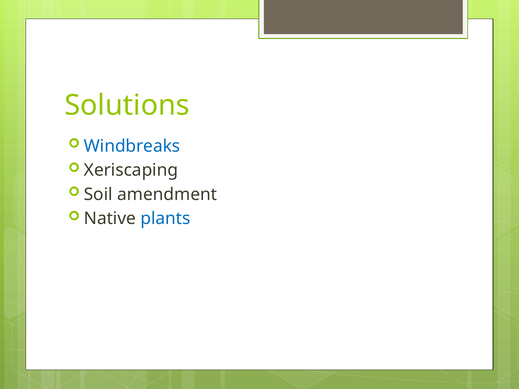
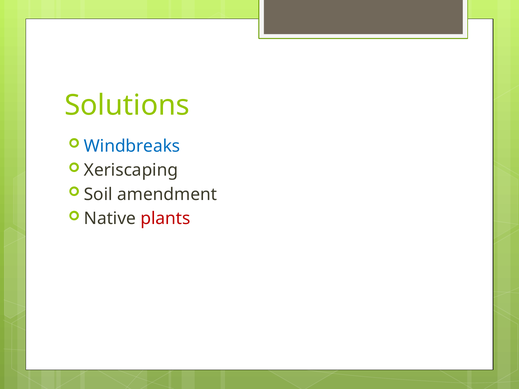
plants colour: blue -> red
